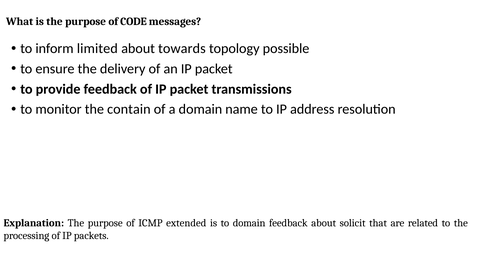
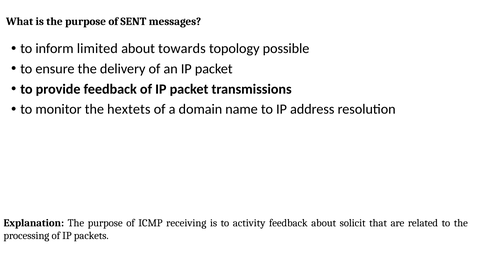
CODE: CODE -> SENT
contain: contain -> hextets
extended: extended -> receiving
to domain: domain -> activity
